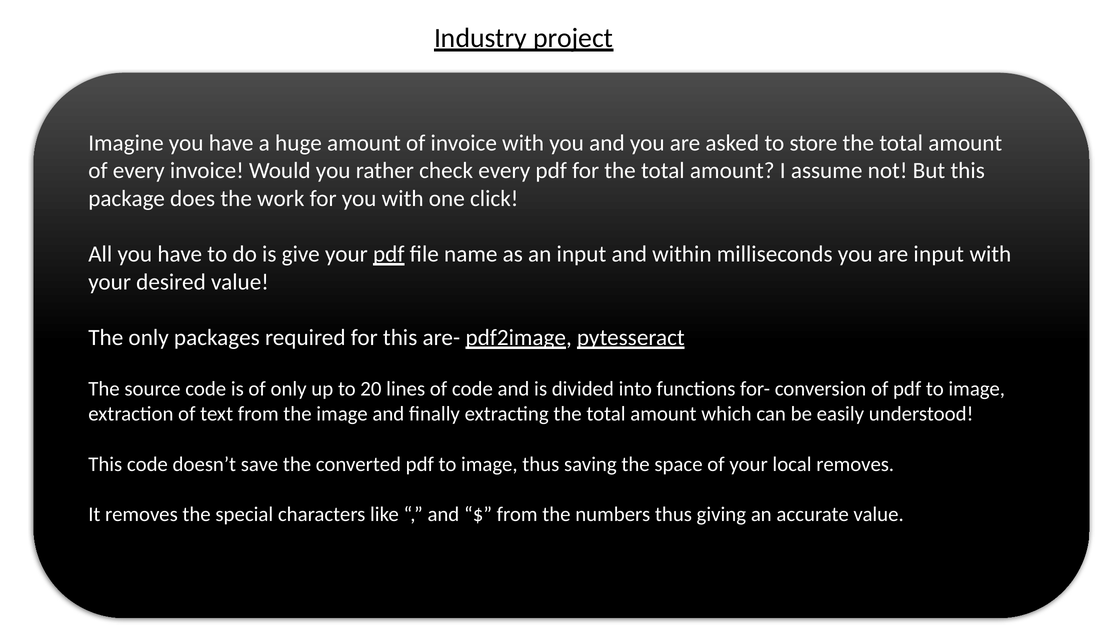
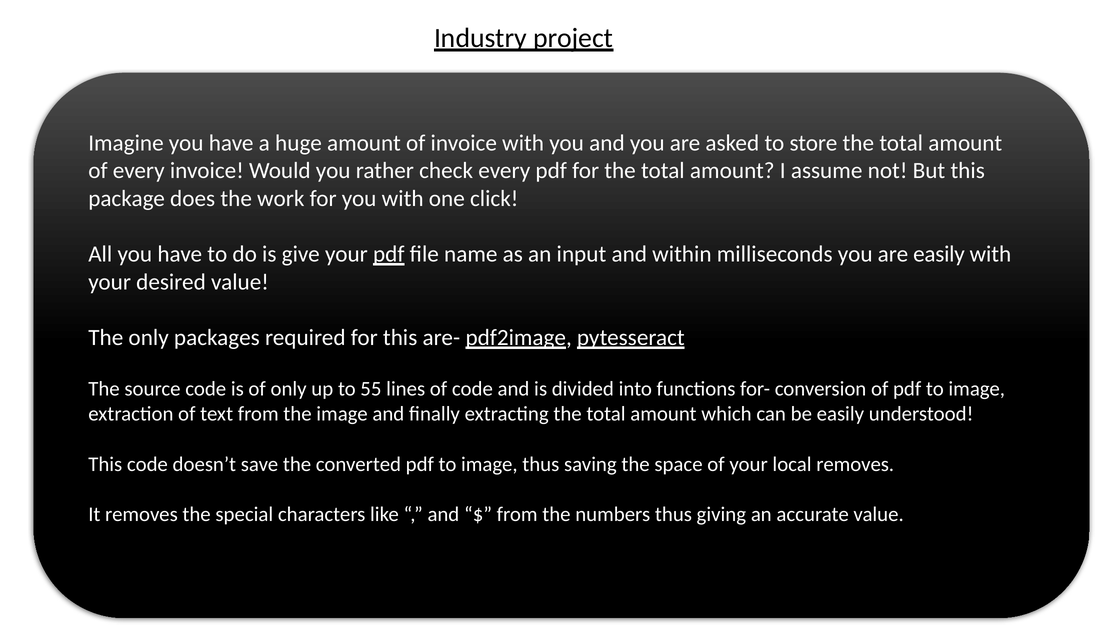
are input: input -> easily
20: 20 -> 55
